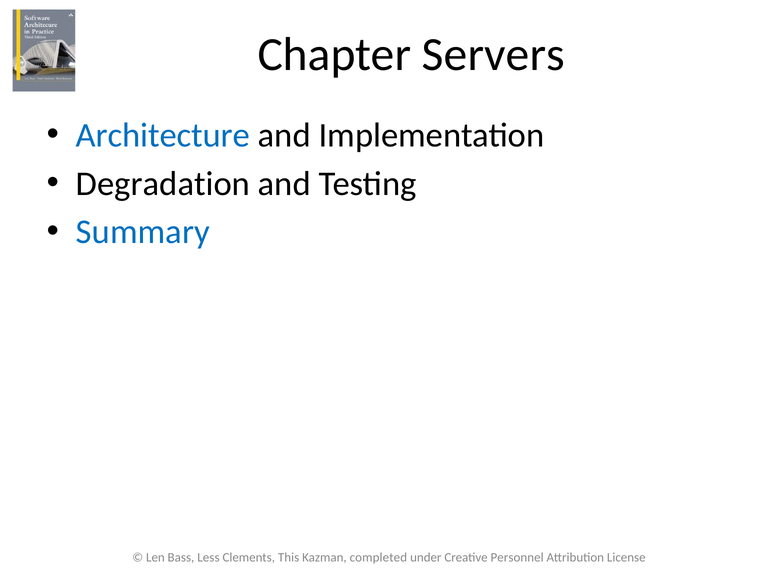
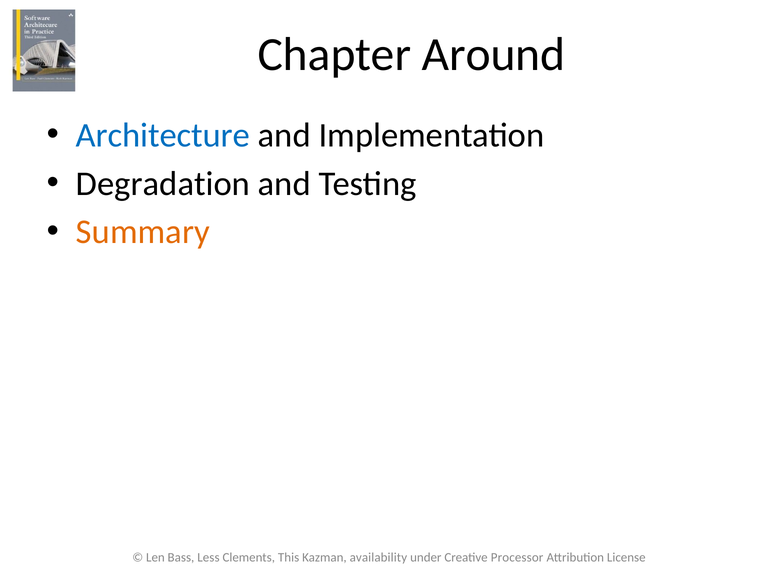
Servers: Servers -> Around
Summary colour: blue -> orange
completed: completed -> availability
Personnel: Personnel -> Processor
